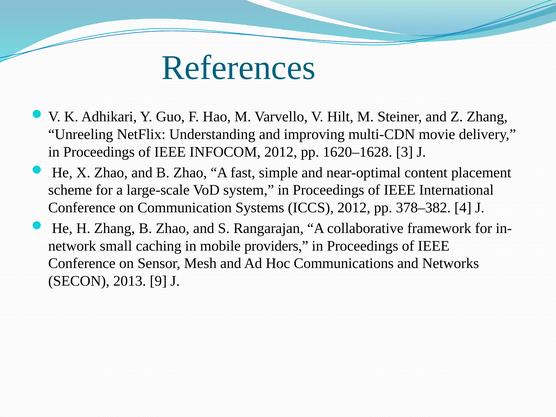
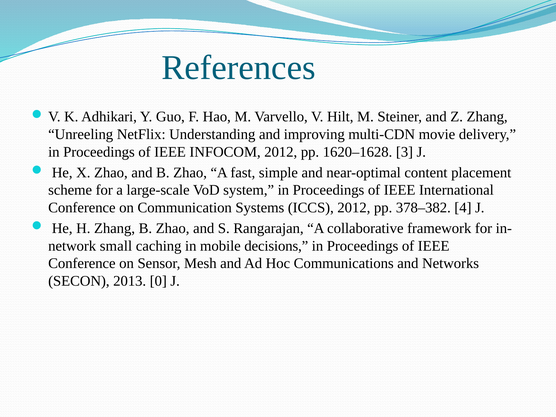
providers: providers -> decisions
9: 9 -> 0
